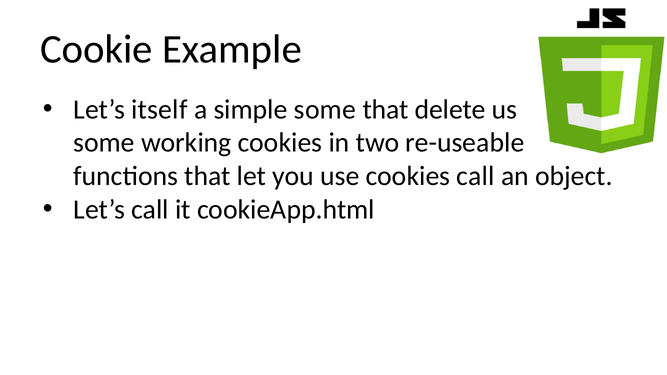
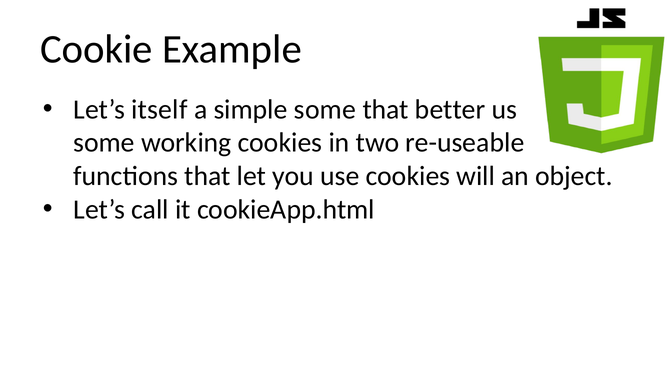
delete: delete -> better
cookies call: call -> will
